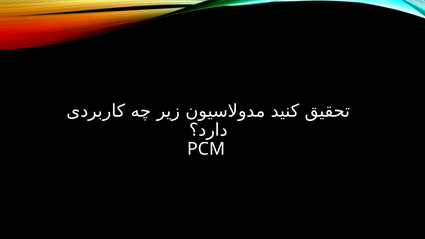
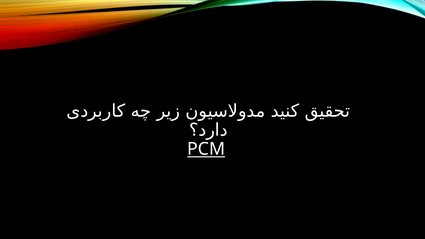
PCM underline: none -> present
